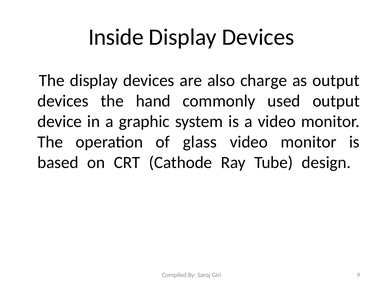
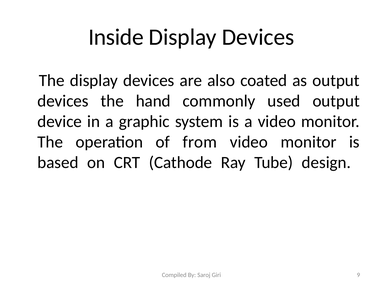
charge: charge -> coated
glass: glass -> from
